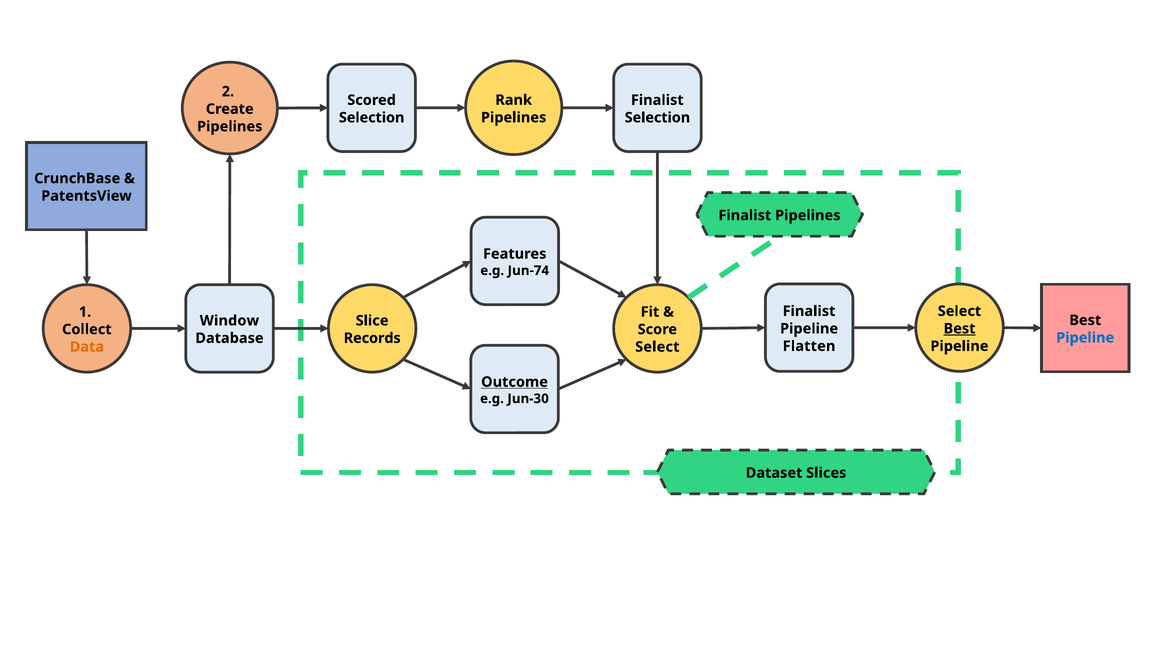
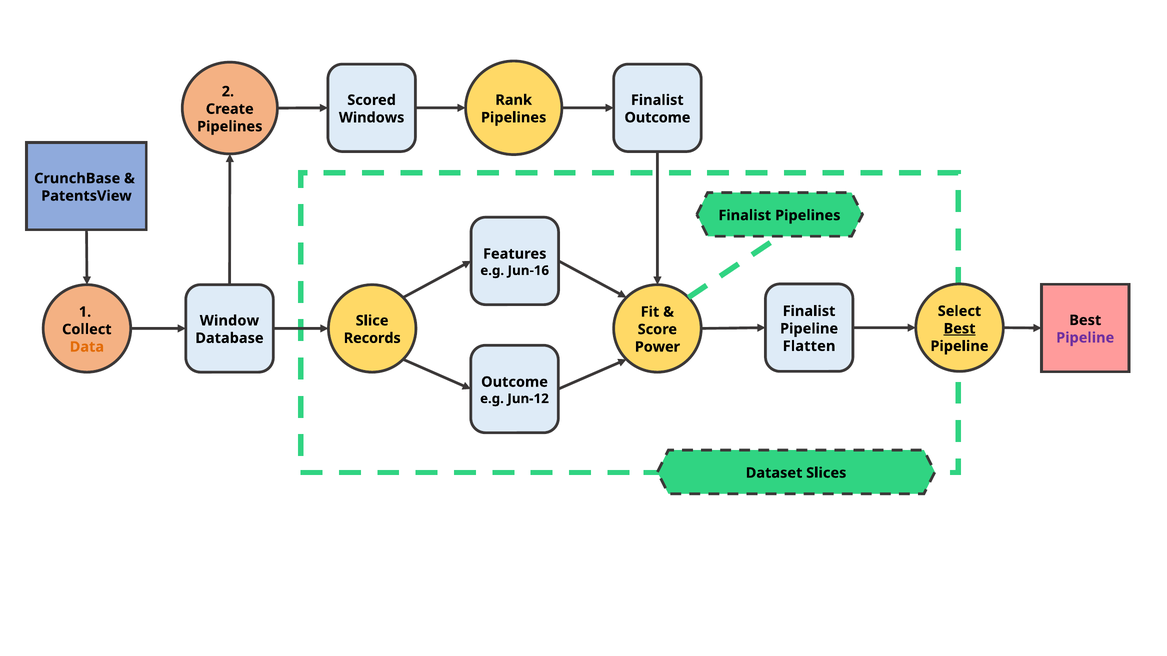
Selection at (372, 118): Selection -> Windows
Selection at (657, 118): Selection -> Outcome
Jun-74: Jun-74 -> Jun-16
Pipeline at (1085, 338) colour: blue -> purple
Select at (657, 347): Select -> Power
Outcome at (515, 382) underline: present -> none
Jun-30: Jun-30 -> Jun-12
